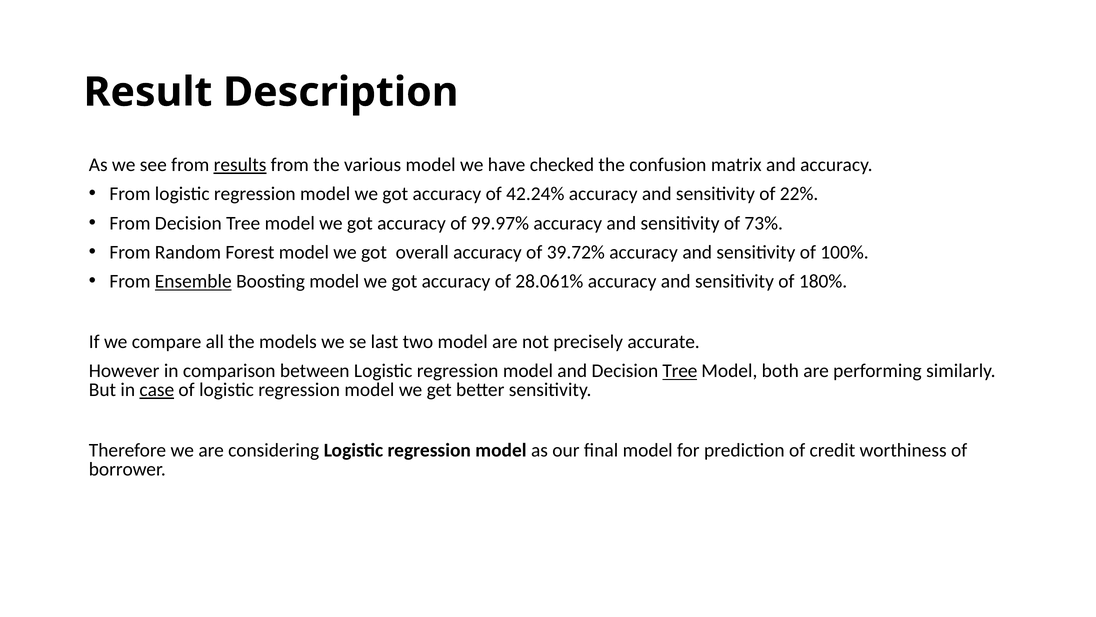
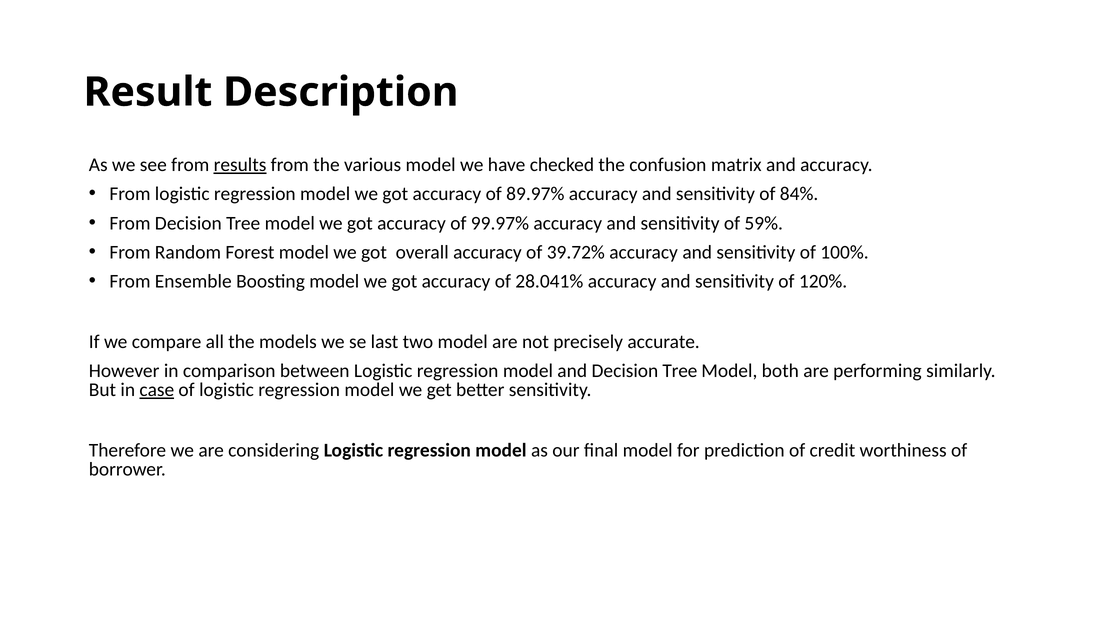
42.24%: 42.24% -> 89.97%
22%: 22% -> 84%
73%: 73% -> 59%
Ensemble underline: present -> none
28.061%: 28.061% -> 28.041%
180%: 180% -> 120%
Tree at (680, 371) underline: present -> none
